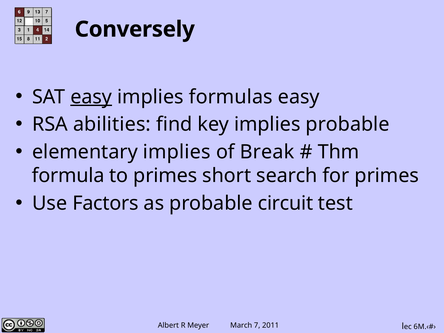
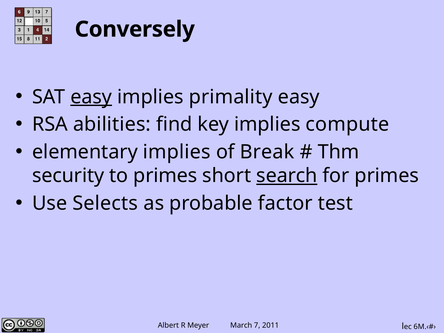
formulas: formulas -> primality
implies probable: probable -> compute
formula: formula -> security
search underline: none -> present
Factors: Factors -> Selects
circuit: circuit -> factor
